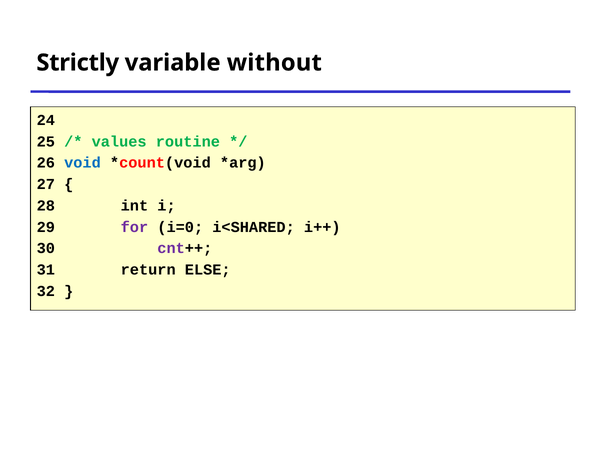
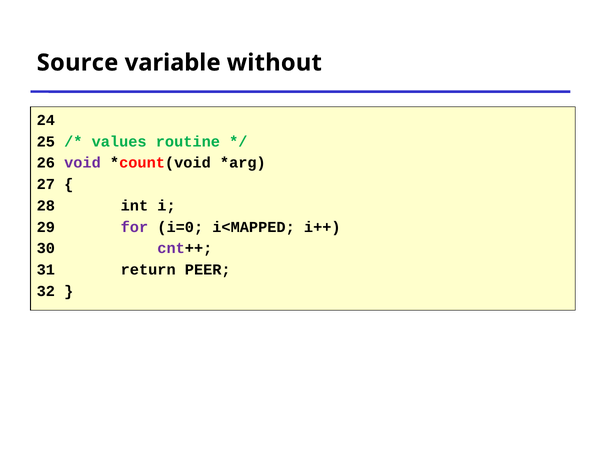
Strictly: Strictly -> Source
void colour: blue -> purple
i<SHARED: i<SHARED -> i<MAPPED
ELSE: ELSE -> PEER
